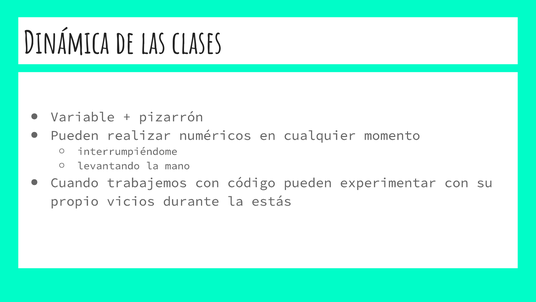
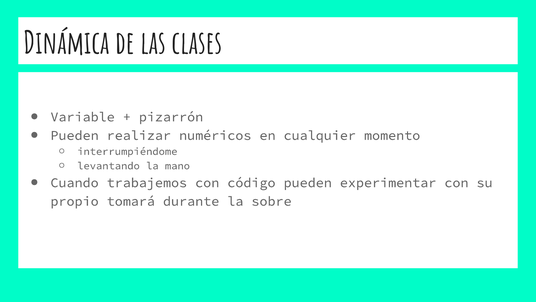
vicios: vicios -> tomará
estás: estás -> sobre
